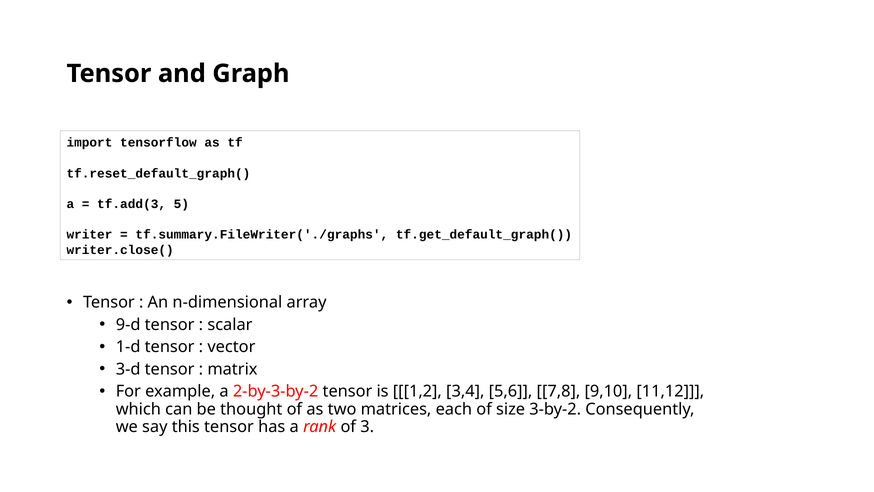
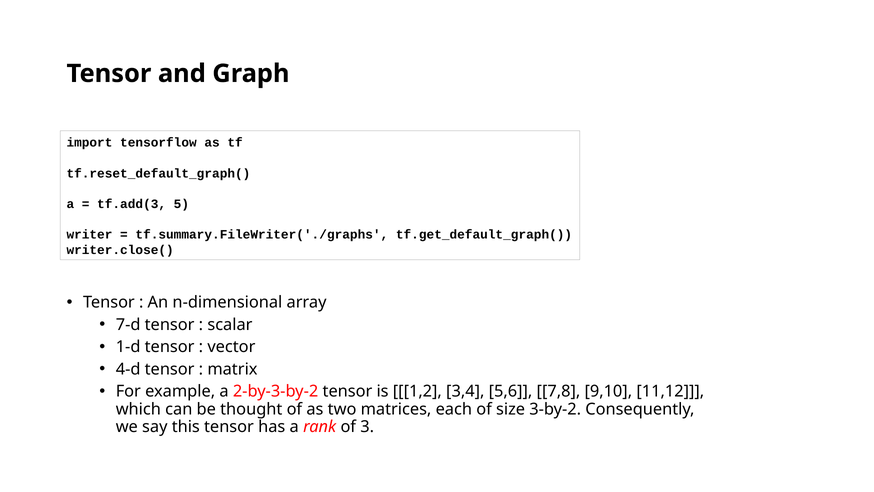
9-d: 9-d -> 7-d
3-d: 3-d -> 4-d
